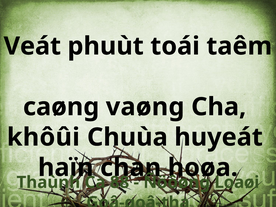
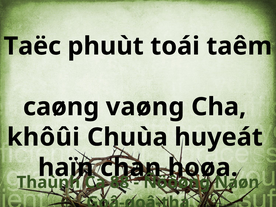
Veát: Veát -> Taëc
Loaøi: Loaøi -> Naøn
